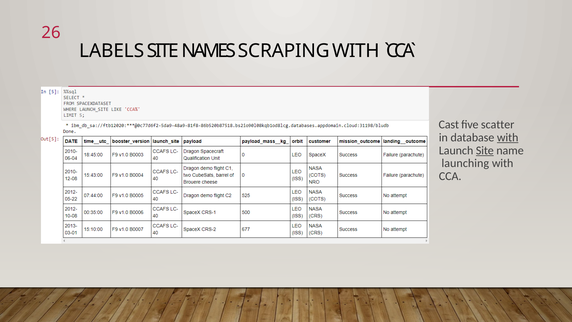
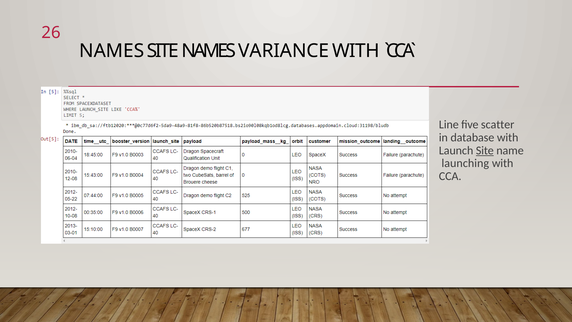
LABELS at (112, 51): LABELS -> NAMES
SCRAPING: SCRAPING -> VARIANCE
Cast: Cast -> Line
with at (508, 137) underline: present -> none
